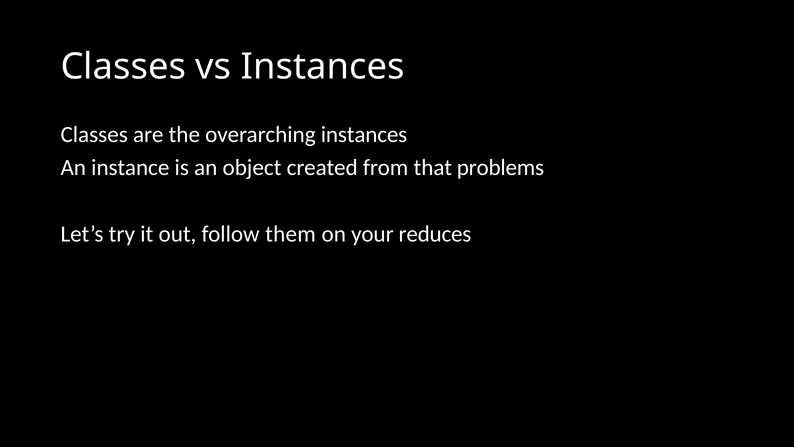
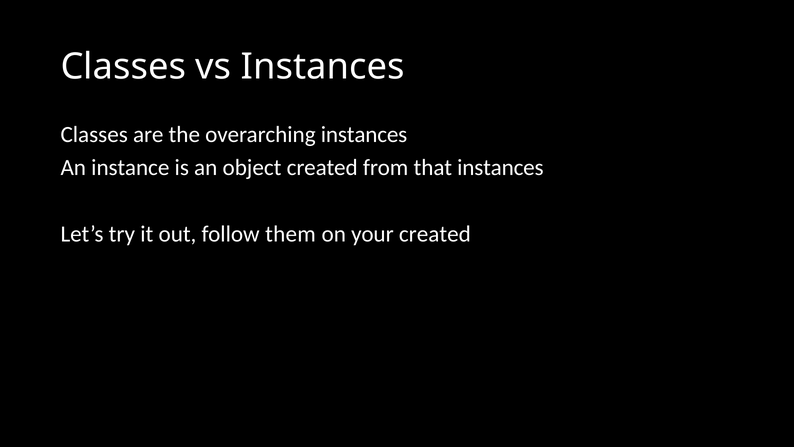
that problems: problems -> instances
your reduces: reduces -> created
